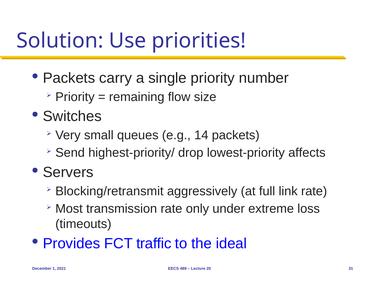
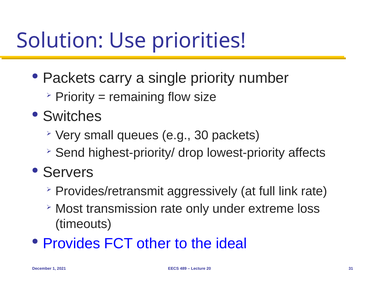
14: 14 -> 30
Blocking/retransmit: Blocking/retransmit -> Provides/retransmit
traffic: traffic -> other
